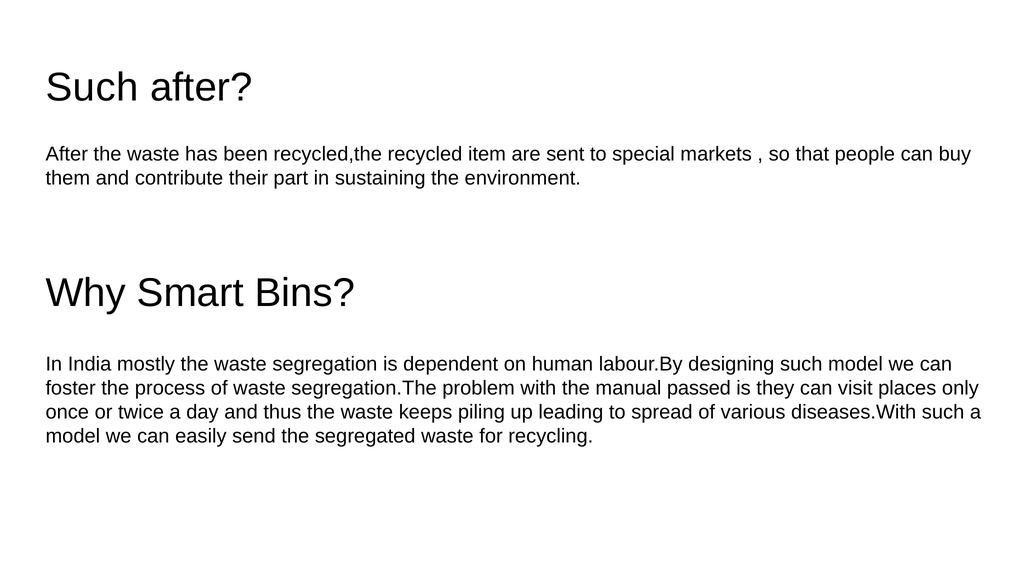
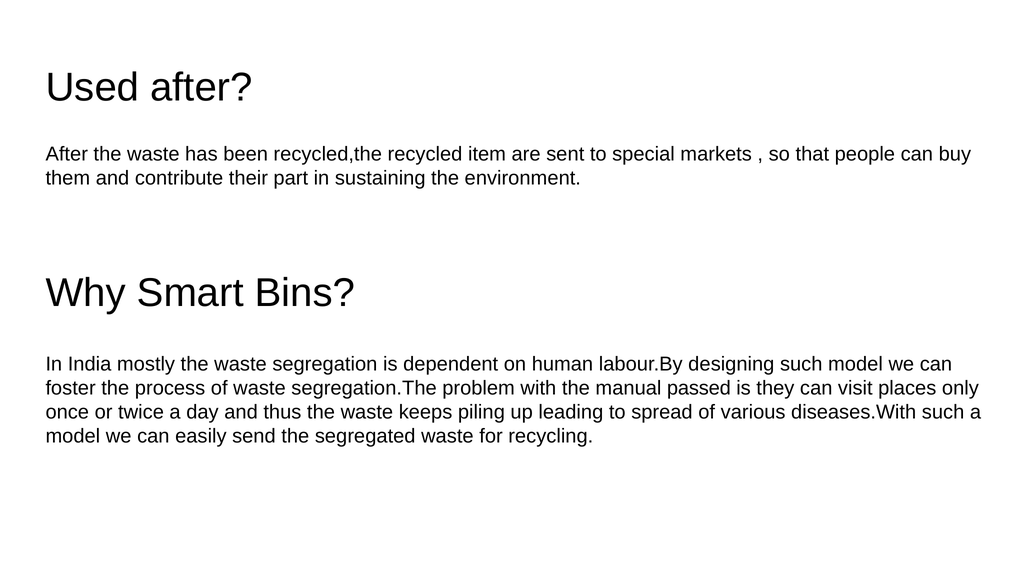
Such at (92, 88): Such -> Used
